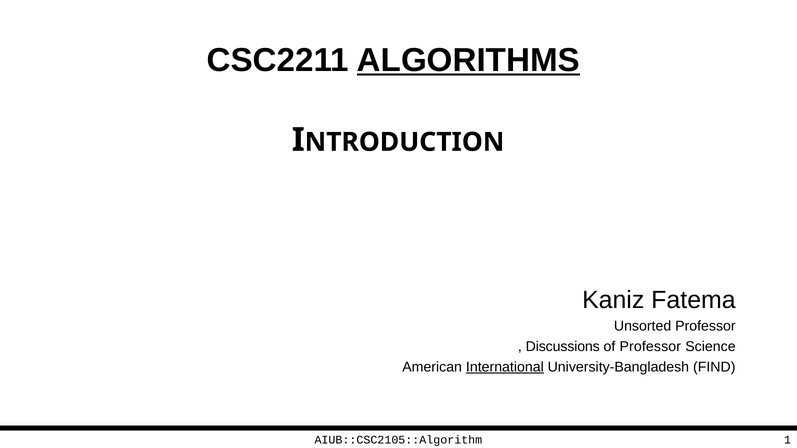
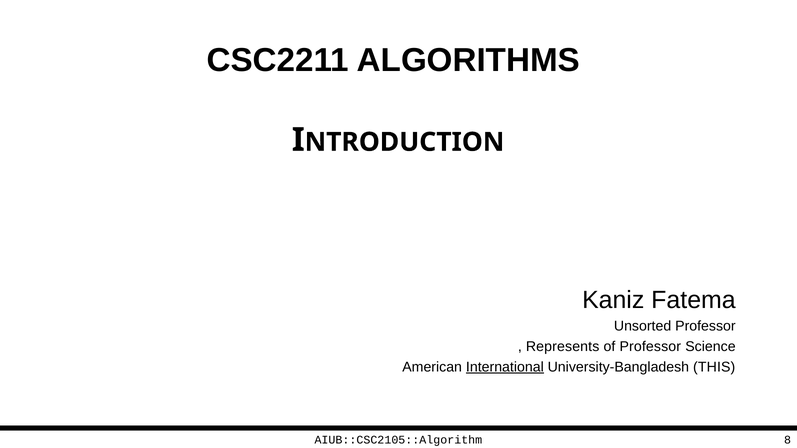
ALGORITHMS underline: present -> none
Discussions: Discussions -> Represents
FIND: FIND -> THIS
1: 1 -> 8
